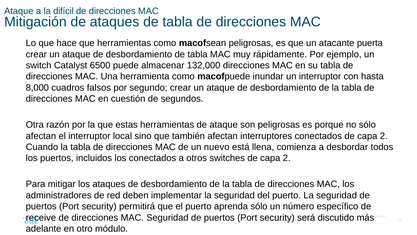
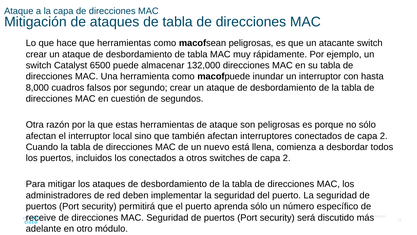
la difícil: difícil -> capa
atacante puerta: puerta -> switch
